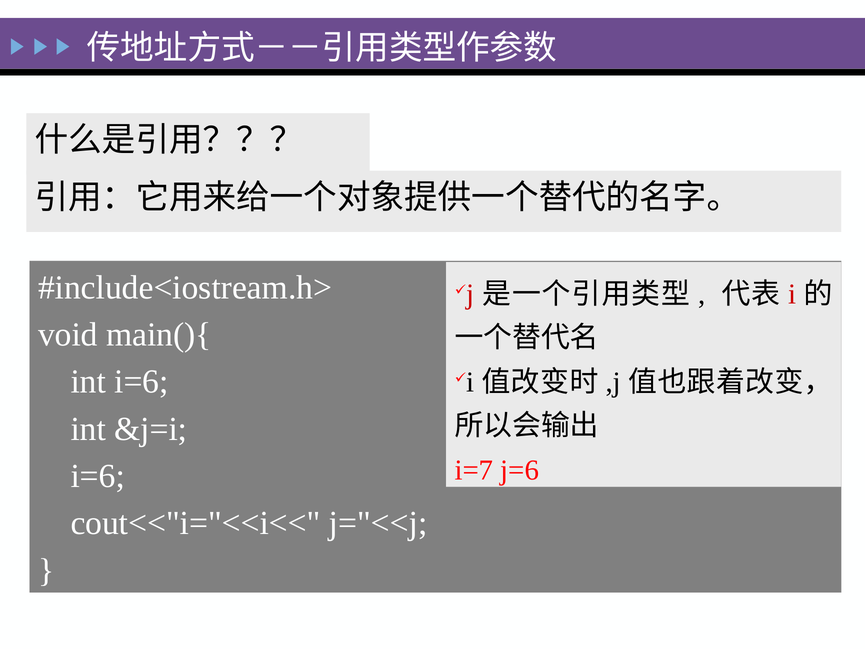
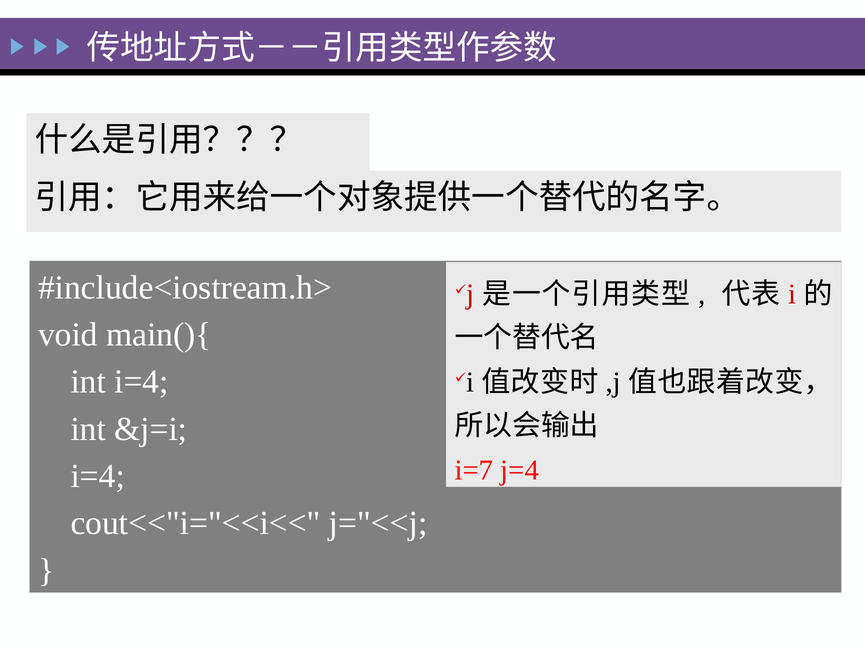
int i=6: i=6 -> i=4
j=6: j=6 -> j=4
i=6 at (98, 476): i=6 -> i=4
